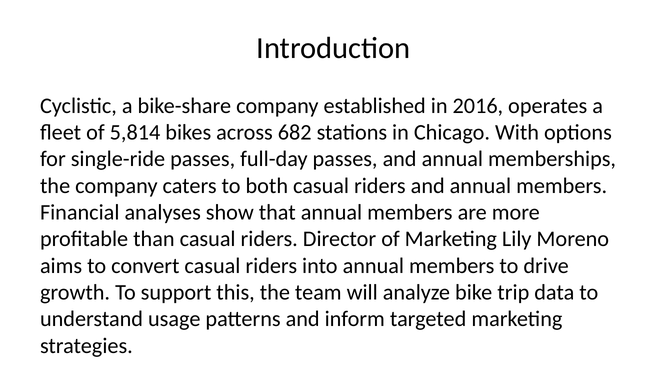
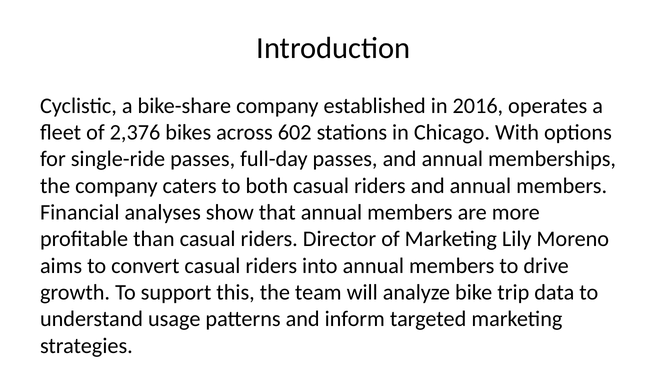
5,814: 5,814 -> 2,376
682: 682 -> 602
